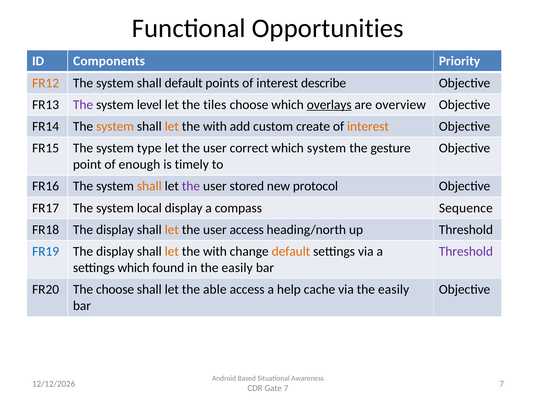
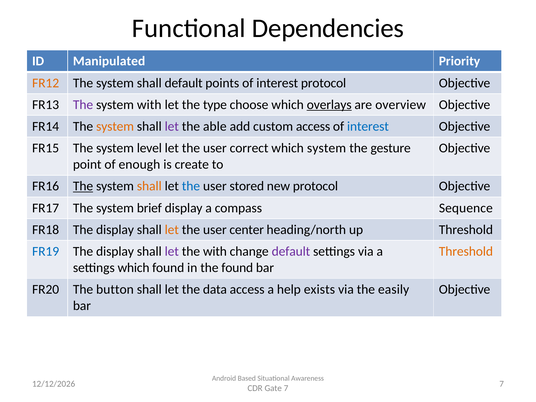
Opportunities: Opportunities -> Dependencies
Components: Components -> Manipulated
interest describe: describe -> protocol
system level: level -> with
tiles: tiles -> type
let at (172, 126) colour: orange -> purple
with at (215, 126): with -> able
custom create: create -> access
interest at (368, 126) colour: orange -> blue
type: type -> level
timely: timely -> create
The at (83, 186) underline: none -> present
the at (191, 186) colour: purple -> blue
local: local -> brief
user access: access -> center
let at (172, 251) colour: orange -> purple
default at (291, 251) colour: orange -> purple
Threshold at (466, 251) colour: purple -> orange
in the easily: easily -> found
The choose: choose -> button
able: able -> data
cache: cache -> exists
